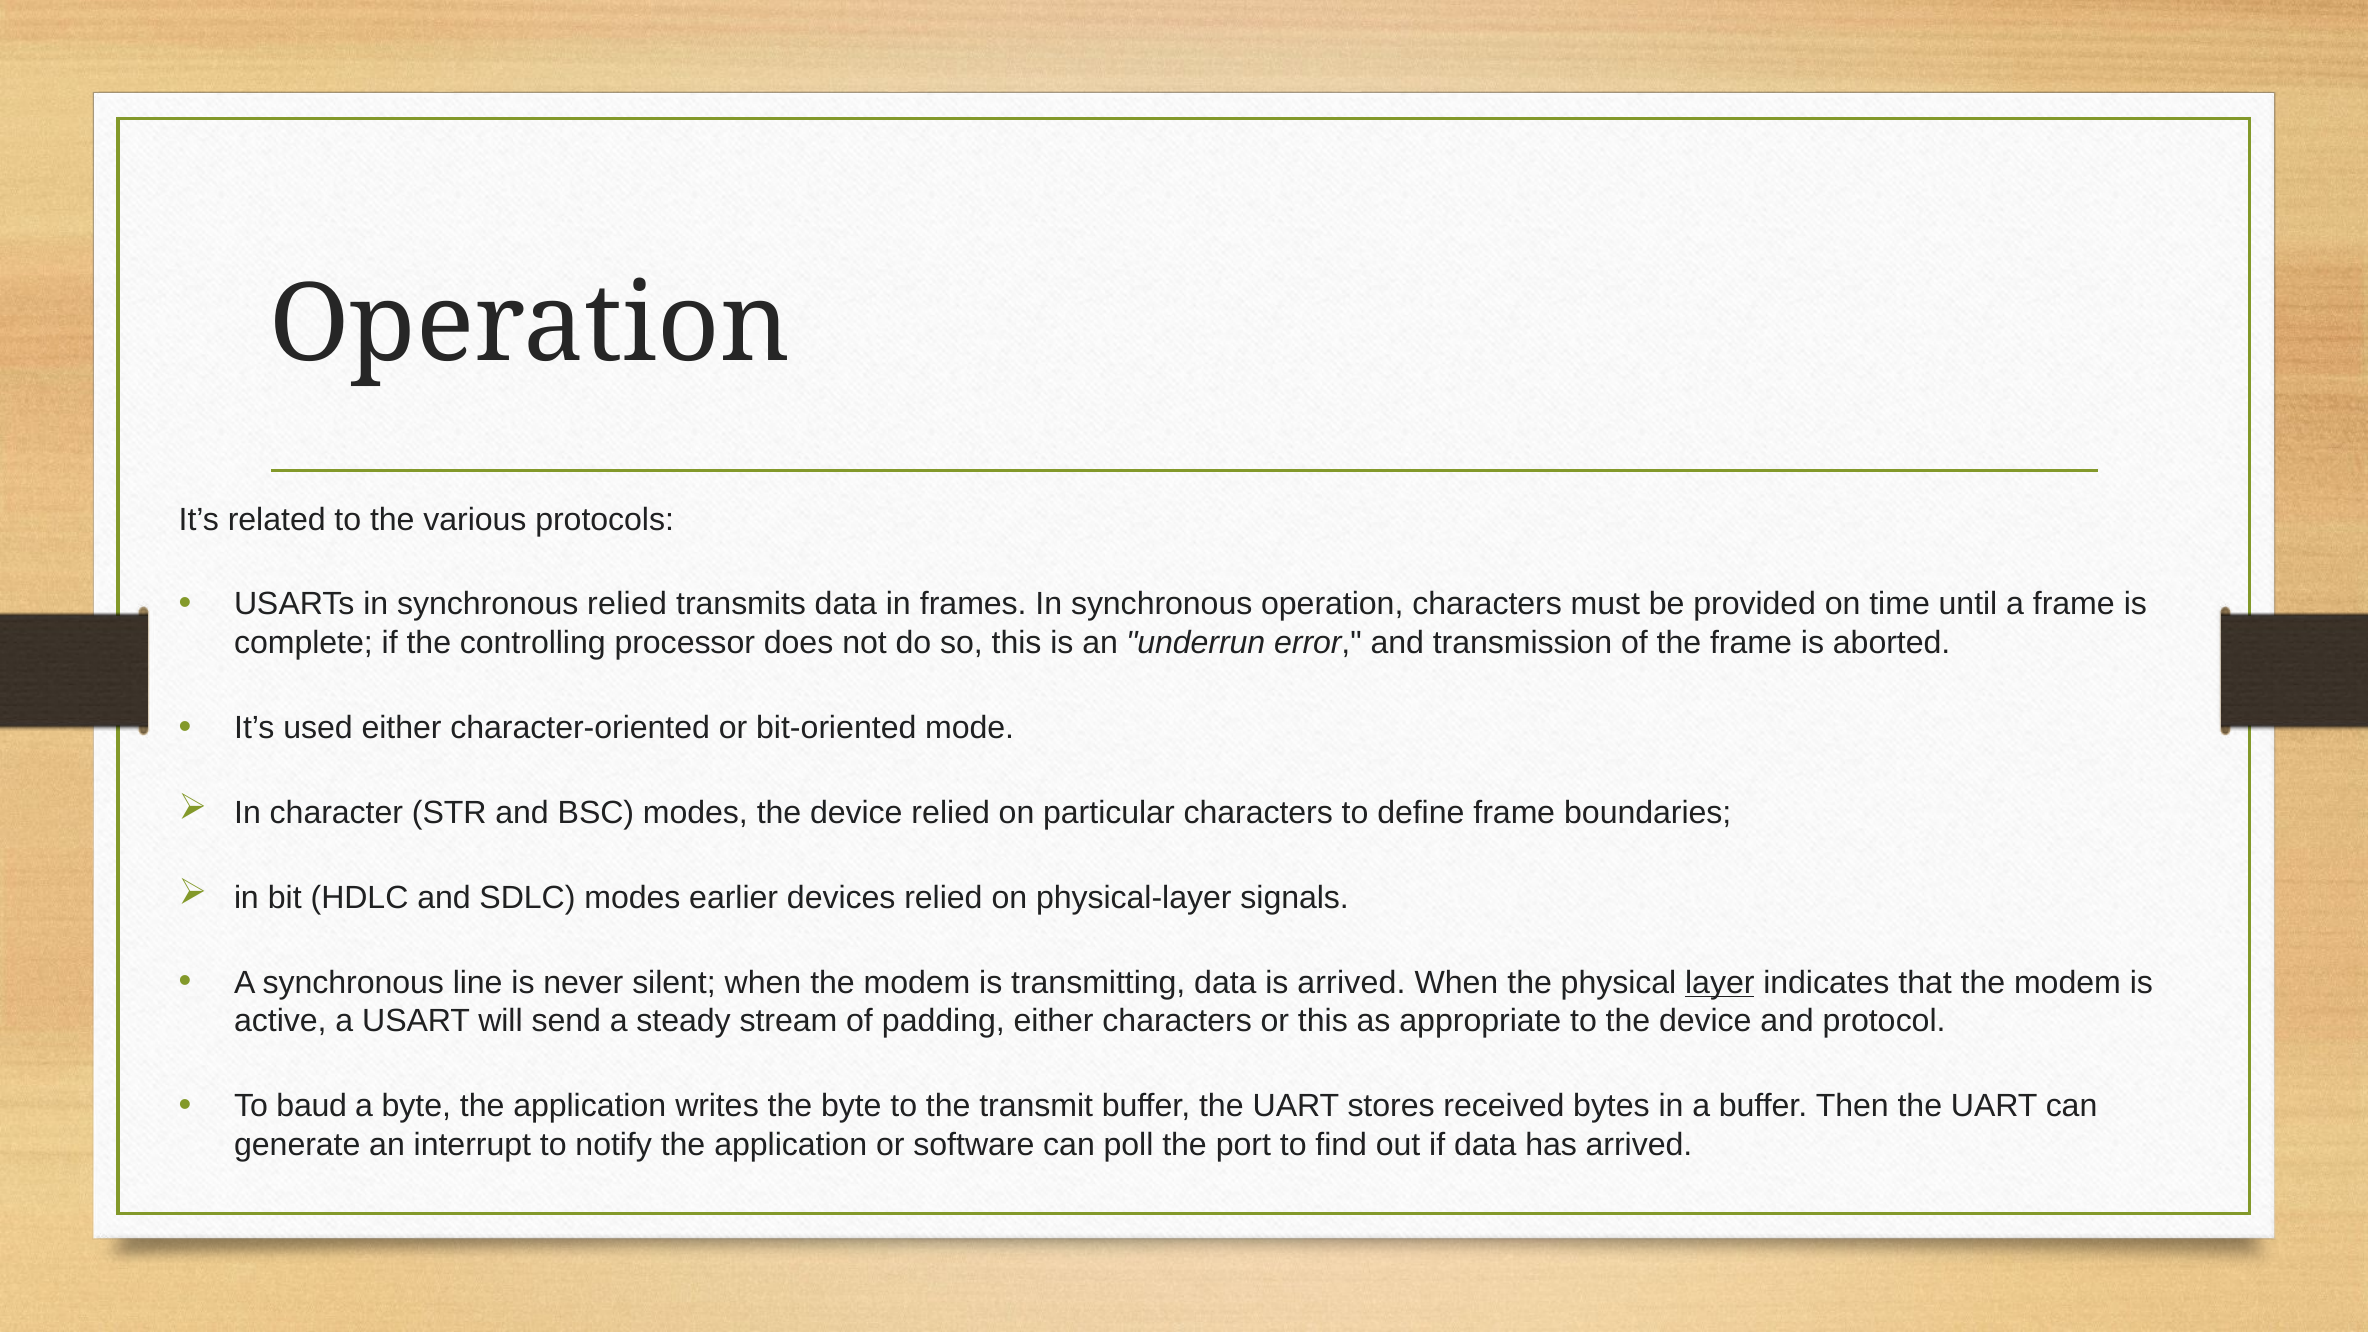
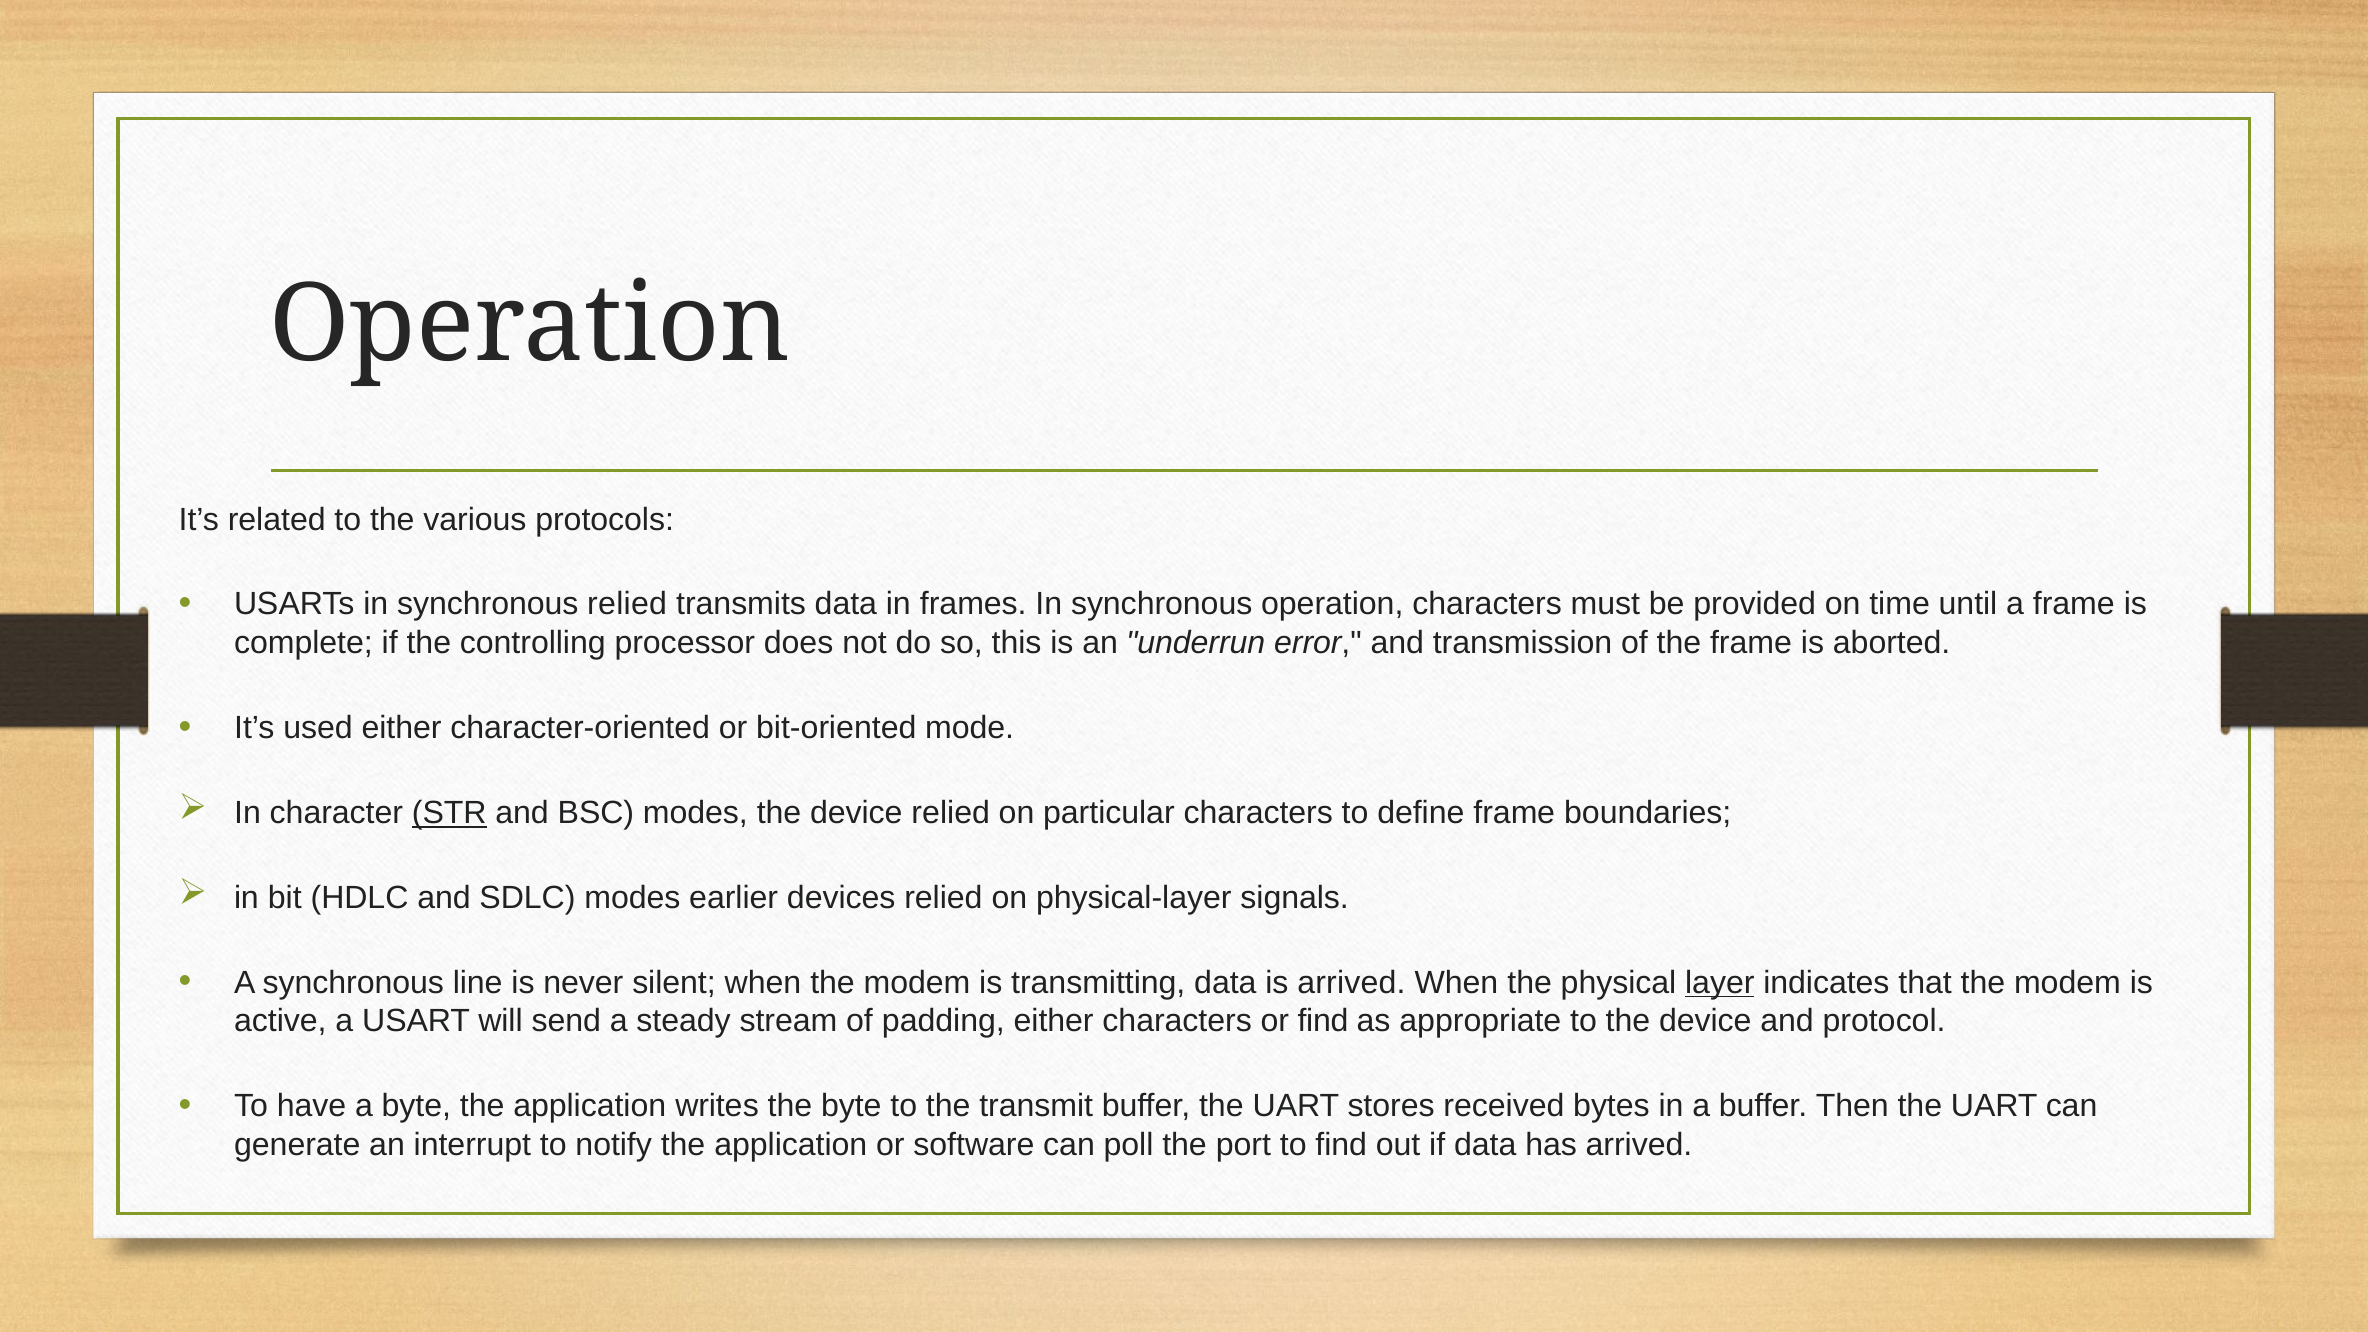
STR underline: none -> present
or this: this -> find
baud: baud -> have
